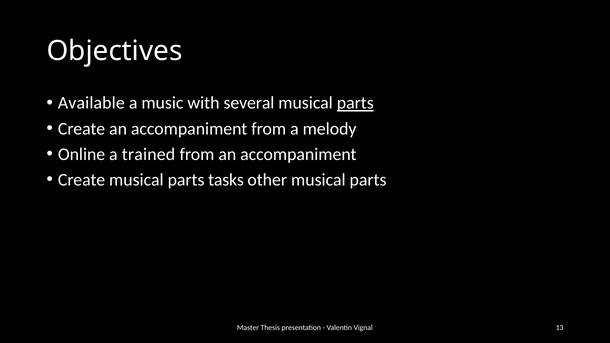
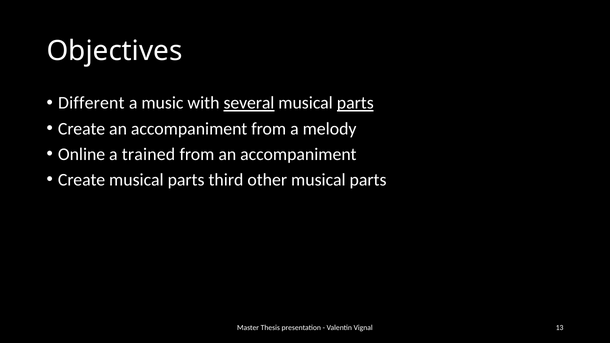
Available: Available -> Different
several underline: none -> present
tasks: tasks -> third
